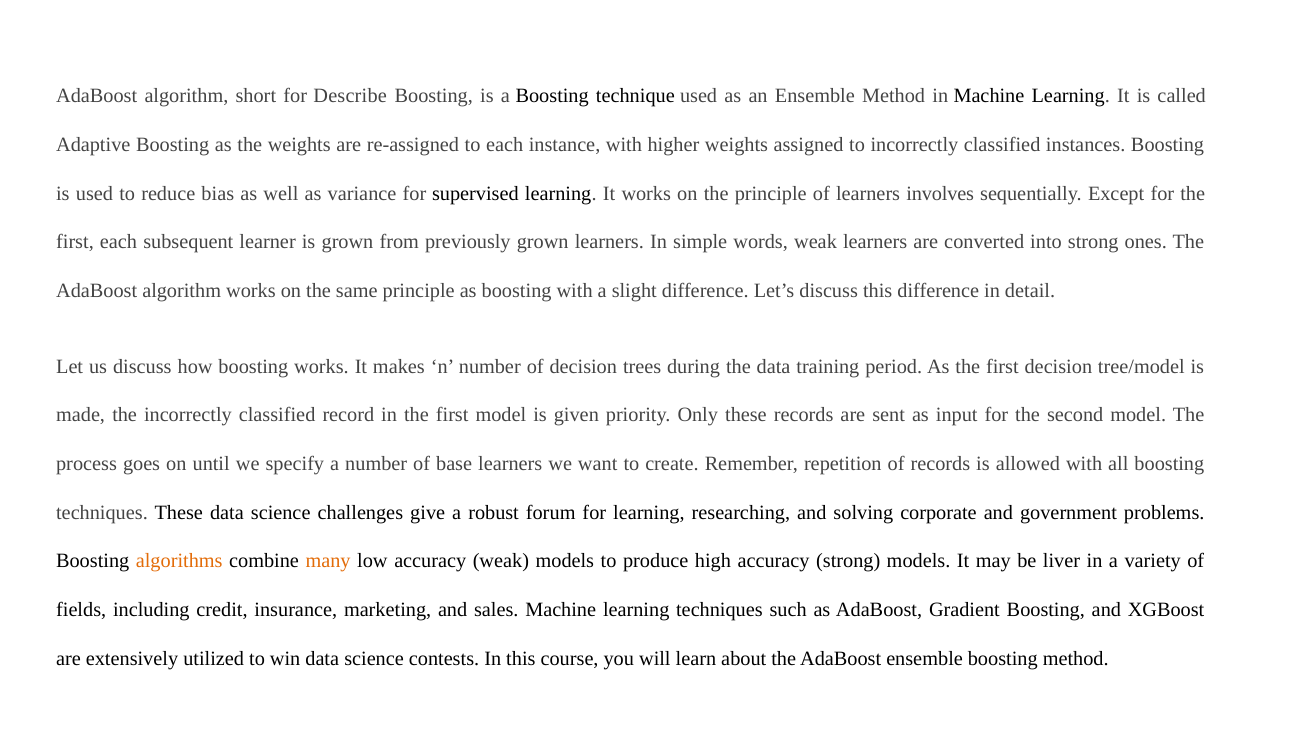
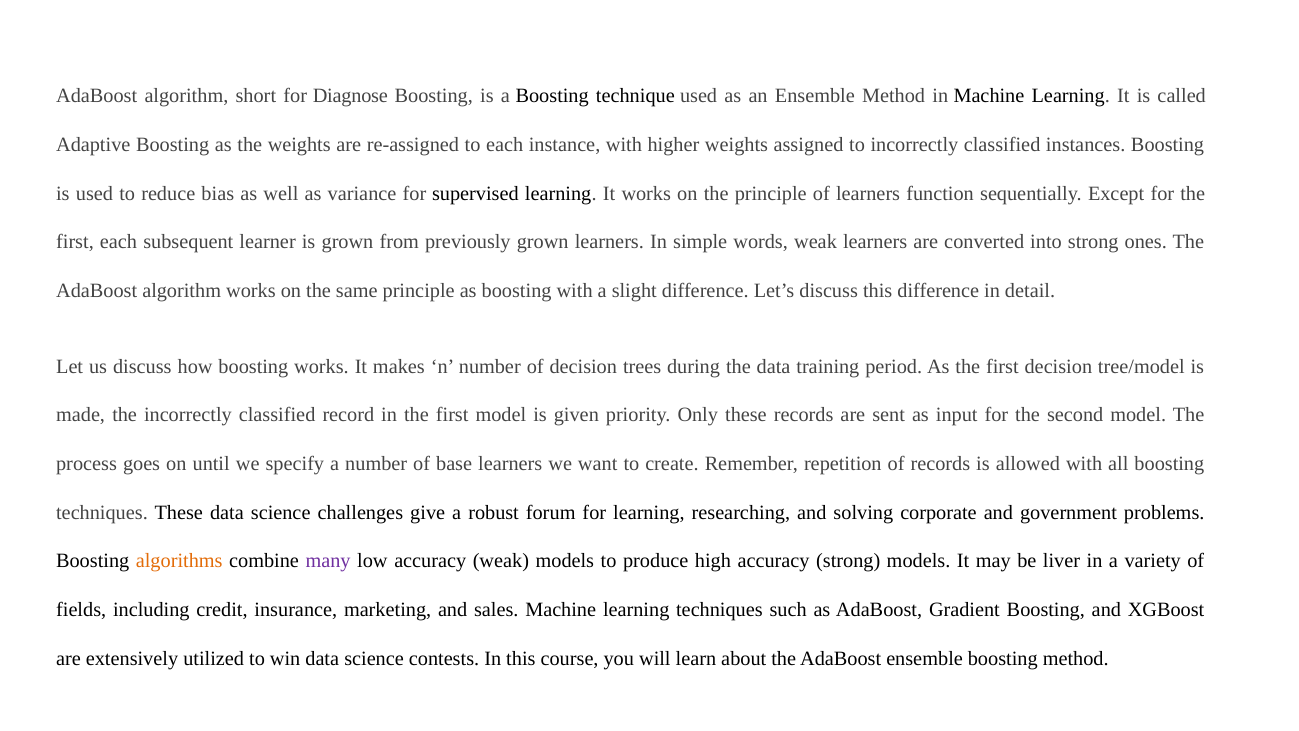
Describe: Describe -> Diagnose
involves: involves -> function
many colour: orange -> purple
